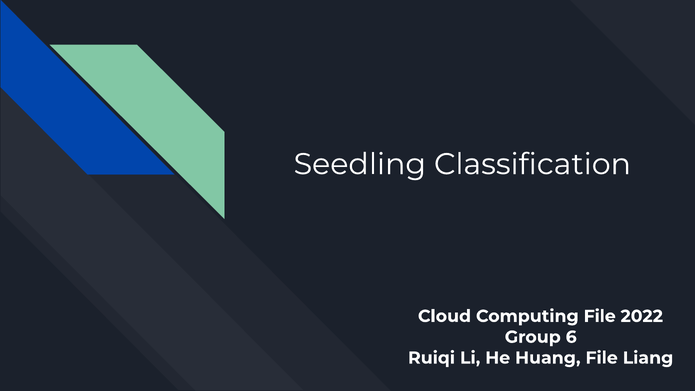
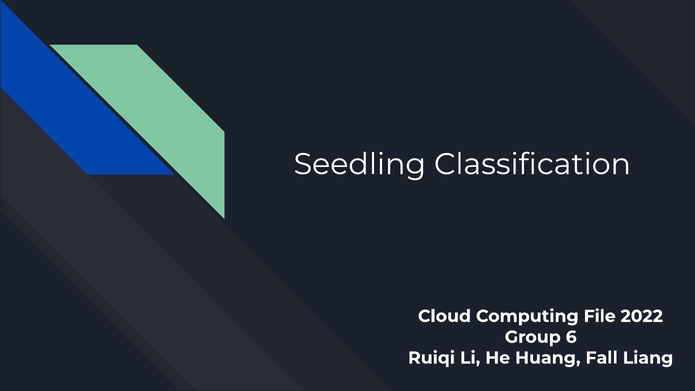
Huang File: File -> Fall
